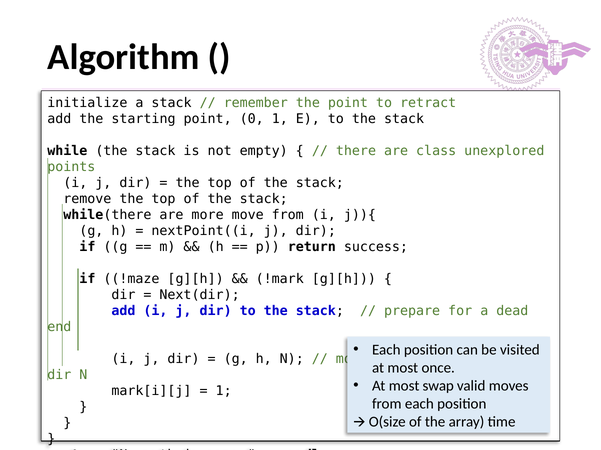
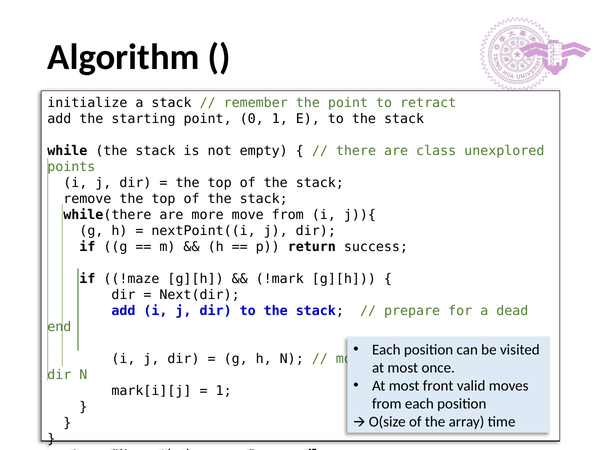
swap: swap -> front
